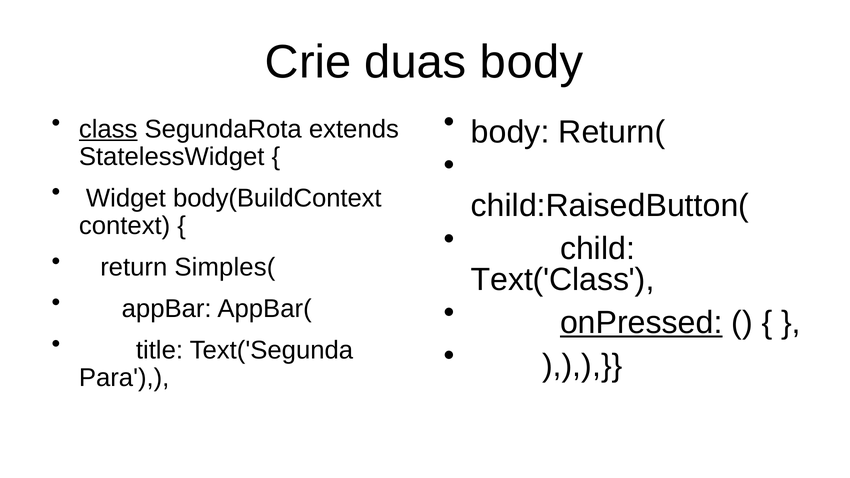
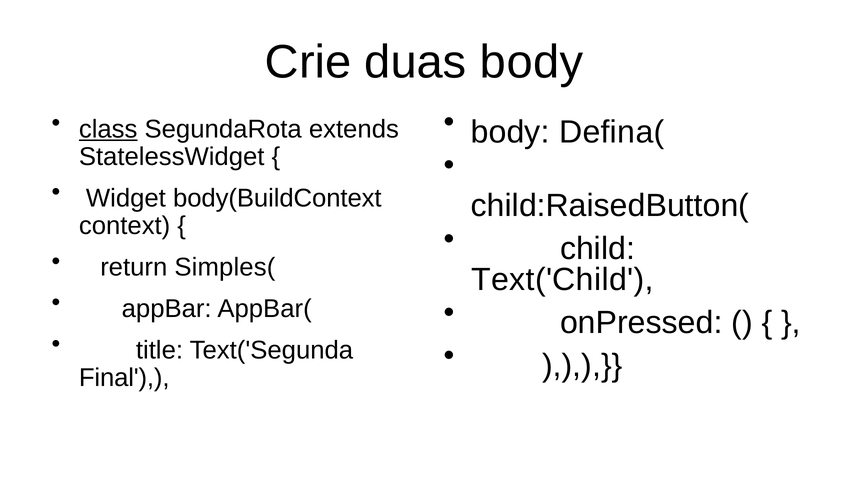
Return(: Return( -> Defina(
Text('Class: Text('Class -> Text('Child
onPressed underline: present -> none
Para: Para -> Final
